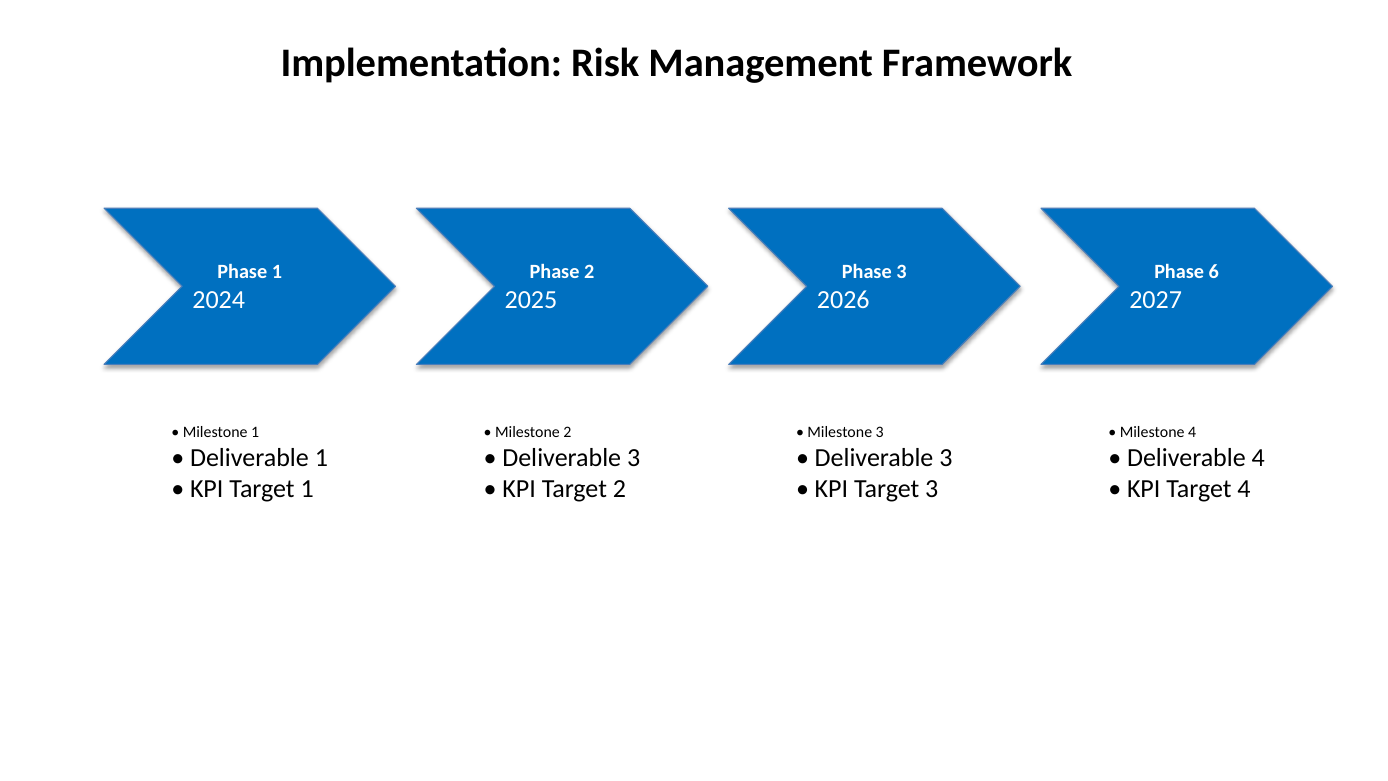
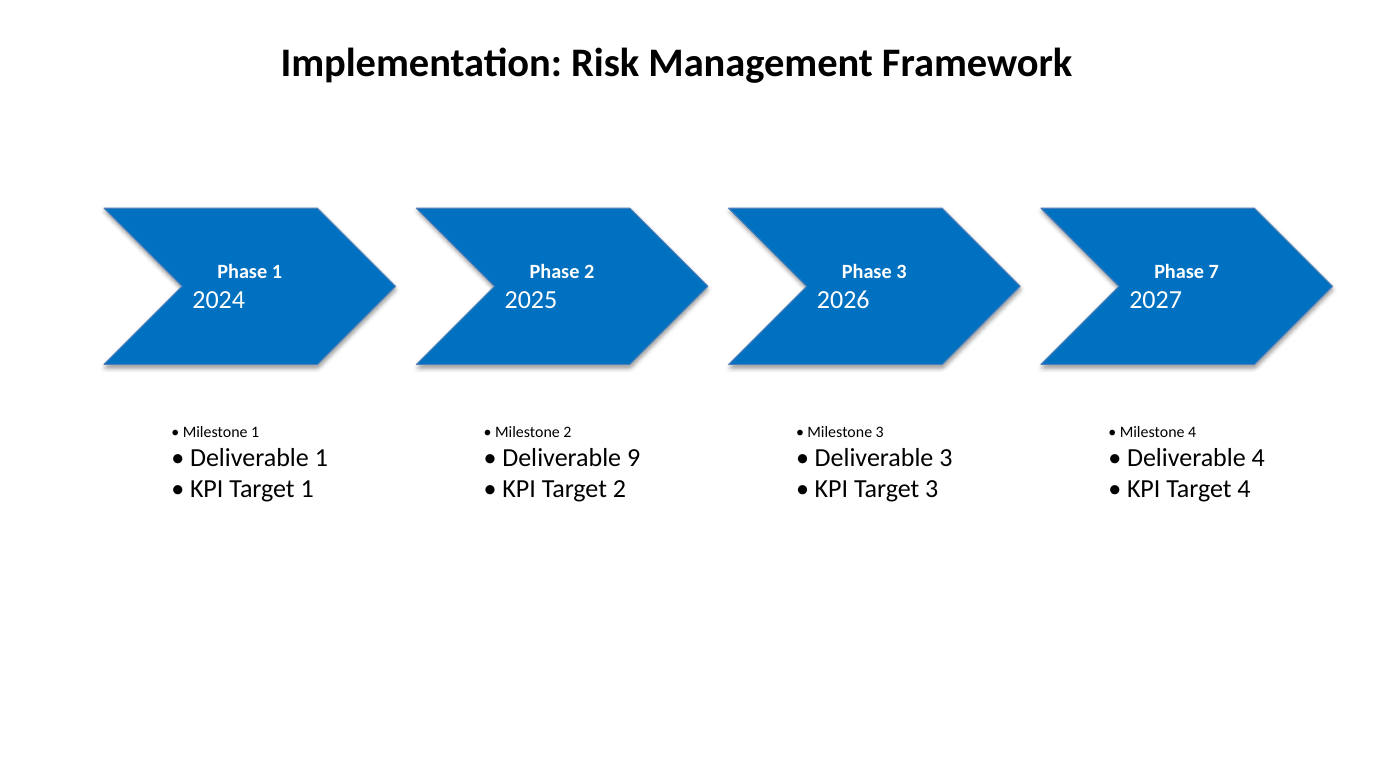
6: 6 -> 7
3 at (634, 458): 3 -> 9
